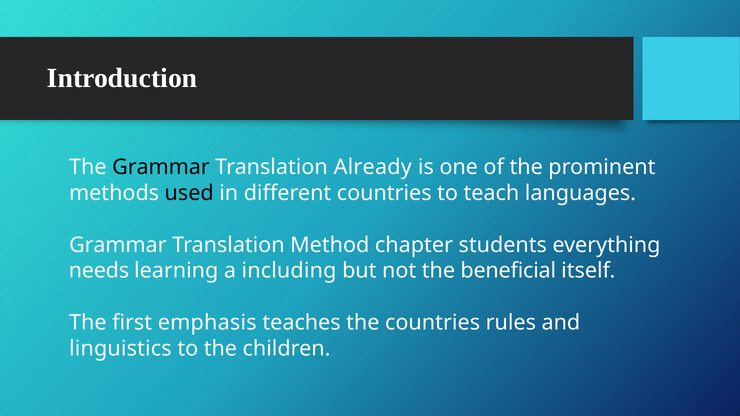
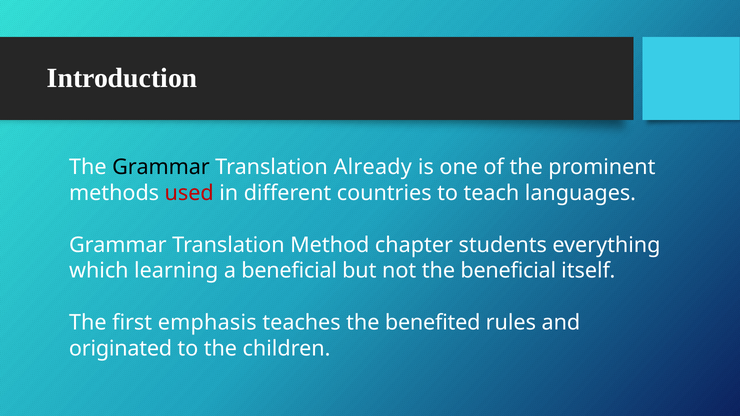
used colour: black -> red
needs: needs -> which
a including: including -> beneficial
the countries: countries -> benefited
linguistics: linguistics -> originated
